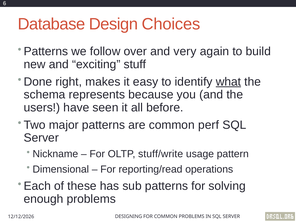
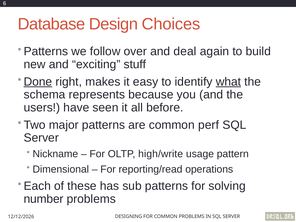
very: very -> deal
Done underline: none -> present
stuff/write: stuff/write -> high/write
enough: enough -> number
